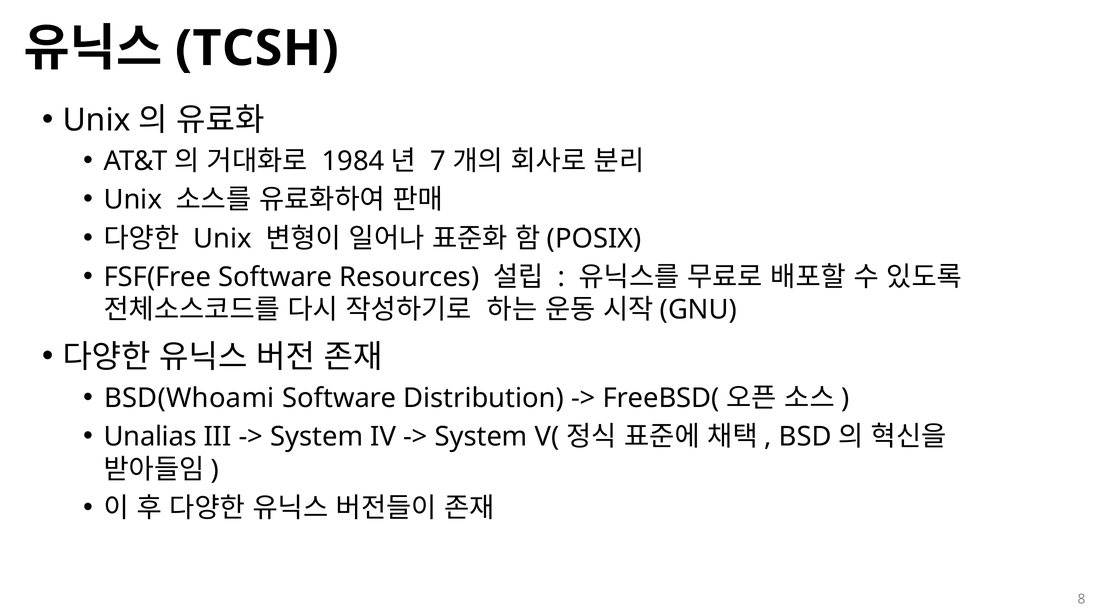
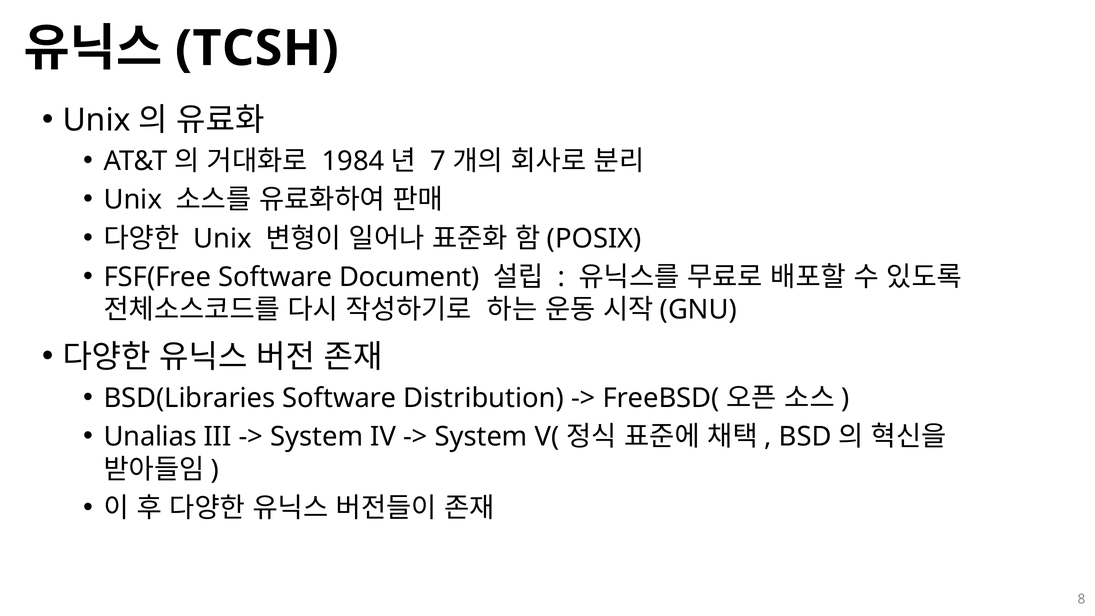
Resources: Resources -> Document
BSD(Whoami: BSD(Whoami -> BSD(Libraries
